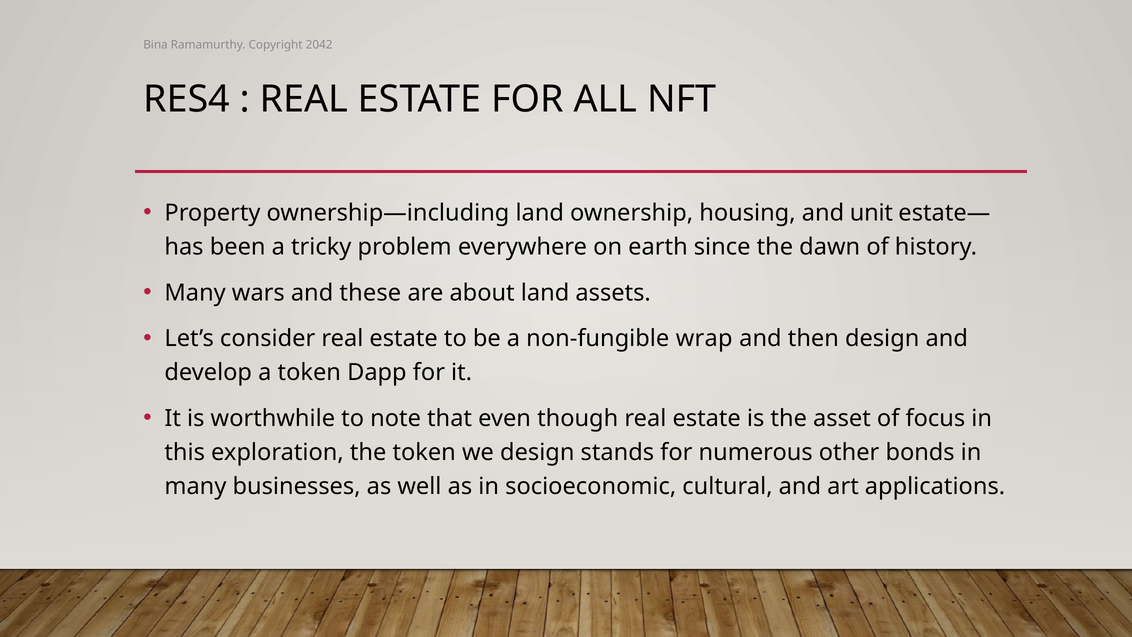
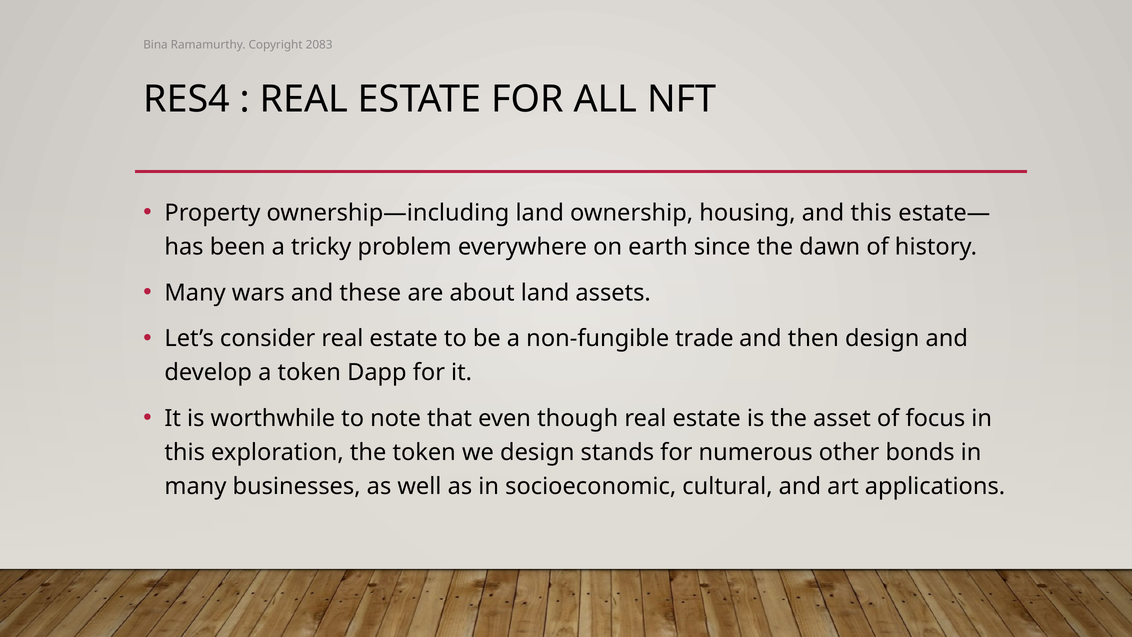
2042: 2042 -> 2083
and unit: unit -> this
wrap: wrap -> trade
